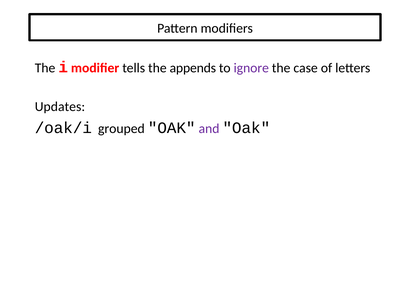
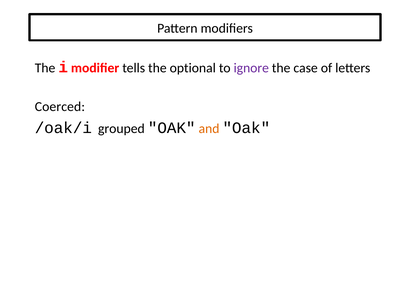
appends: appends -> optional
Updates: Updates -> Coerced
and colour: purple -> orange
